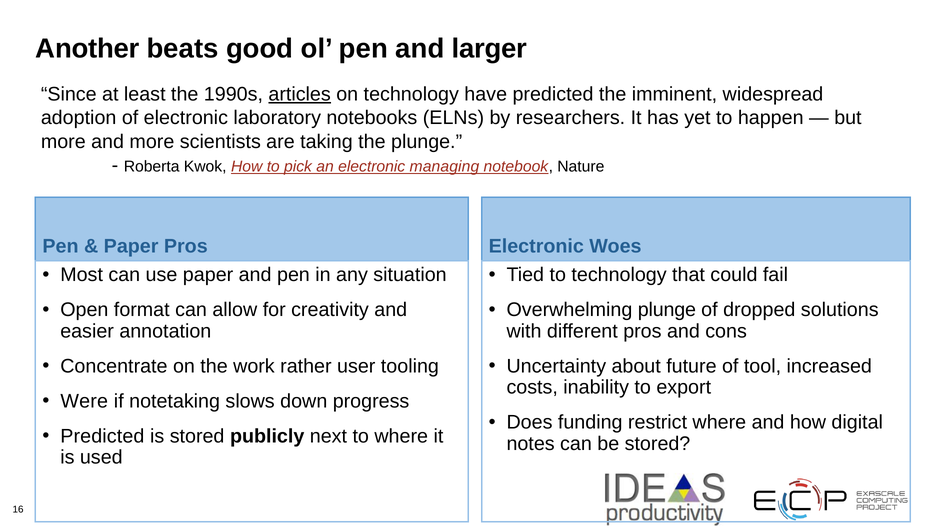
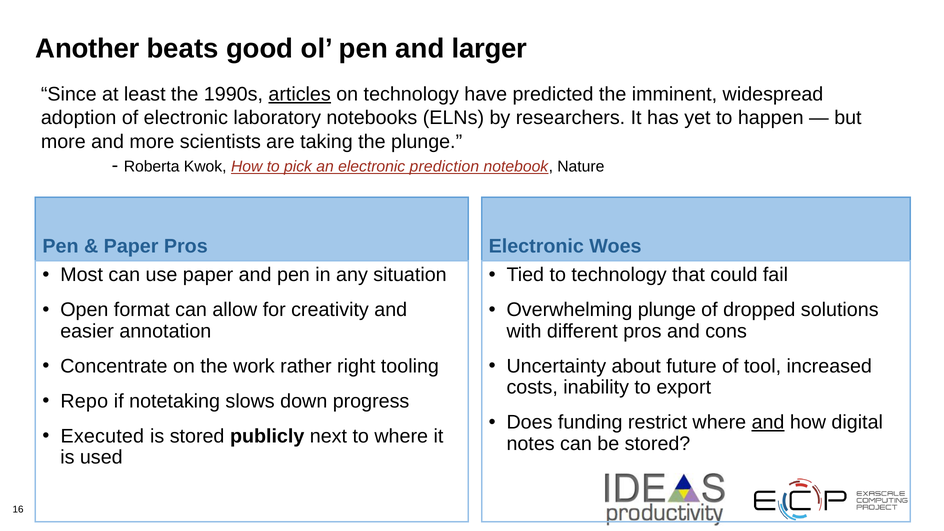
managing: managing -> prediction
user: user -> right
Were: Were -> Repo
and at (768, 422) underline: none -> present
Predicted at (102, 436): Predicted -> Executed
